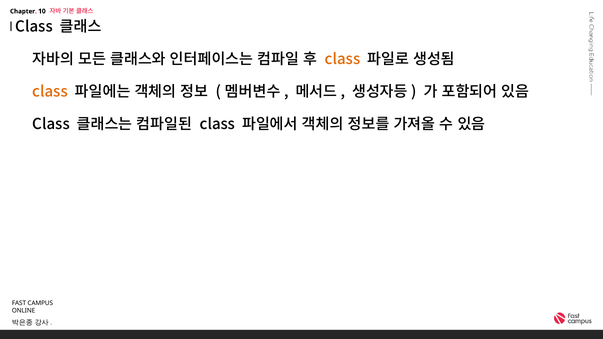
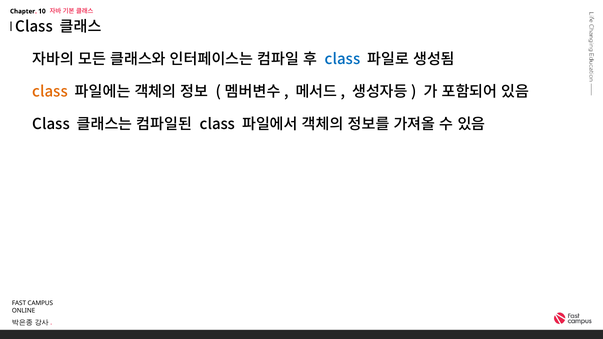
class at (343, 59) colour: orange -> blue
